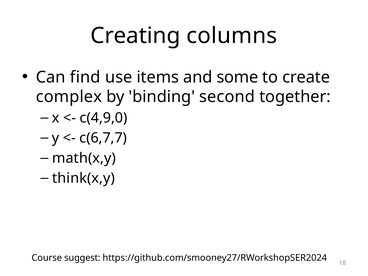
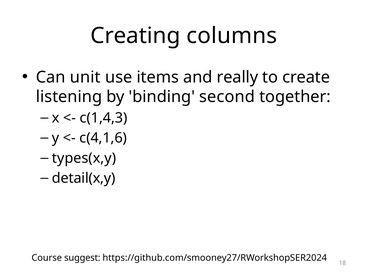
find: find -> unit
some: some -> really
complex: complex -> listening
c(4,9,0: c(4,9,0 -> c(1,4,3
c(6,7,7: c(6,7,7 -> c(4,1,6
math(x,y: math(x,y -> types(x,y
think(x,y: think(x,y -> detail(x,y
